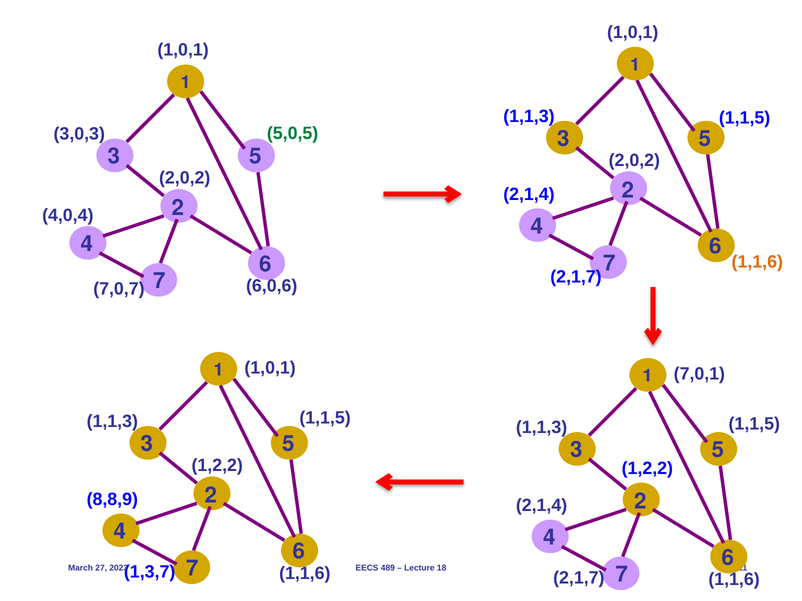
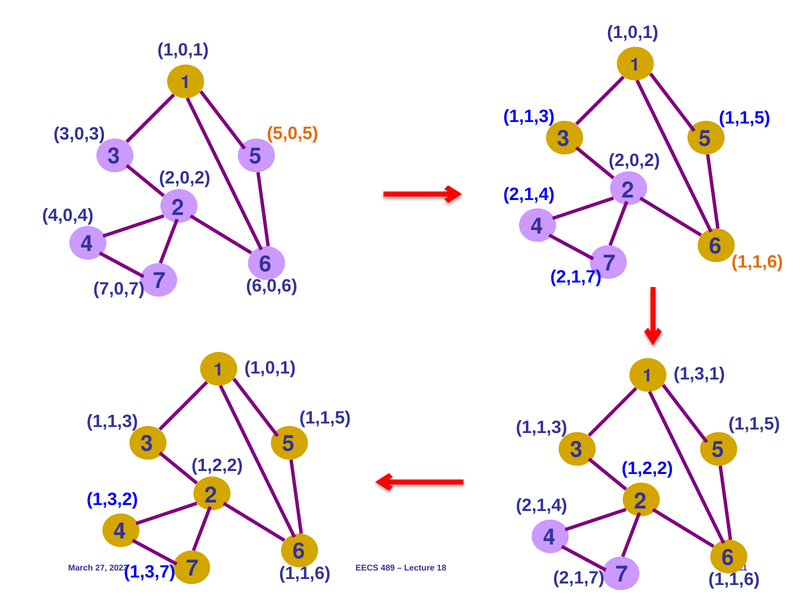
5,0,5 colour: green -> orange
7,0,1: 7,0,1 -> 1,3,1
8,8,9: 8,8,9 -> 1,3,2
